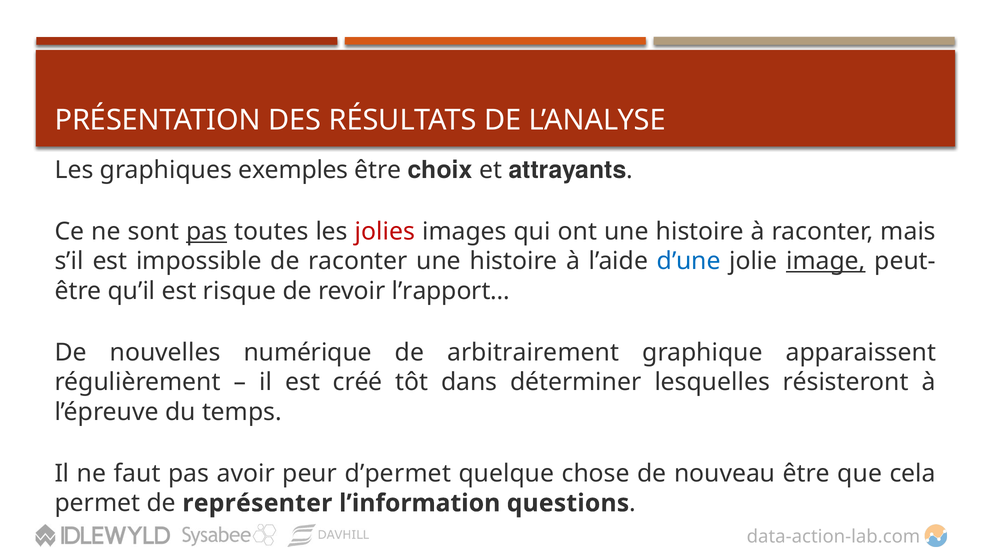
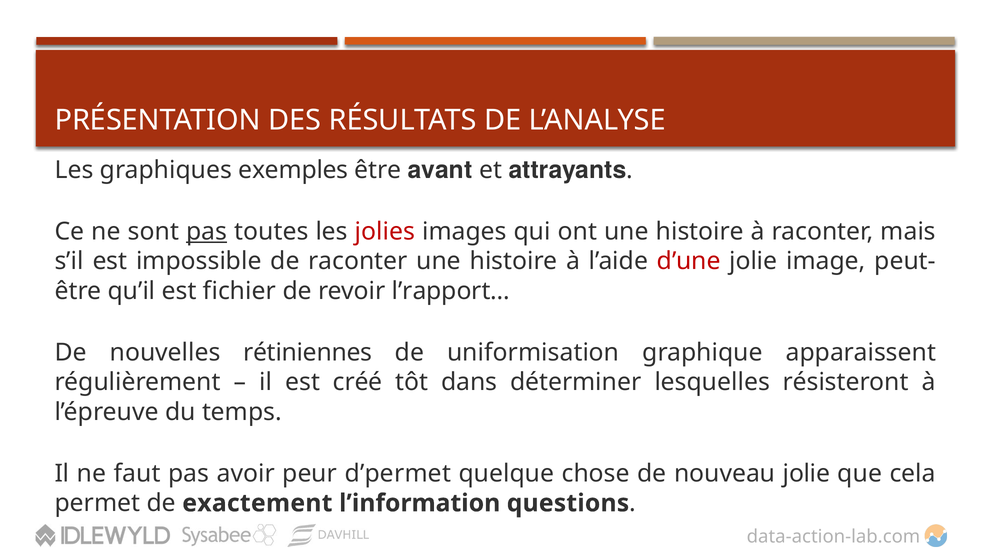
choix: choix -> avant
d’une colour: blue -> red
image underline: present -> none
risque: risque -> fichier
numérique: numérique -> rétiniennes
arbitrairement: arbitrairement -> uniformisation
nouveau être: être -> jolie
représenter: représenter -> exactement
